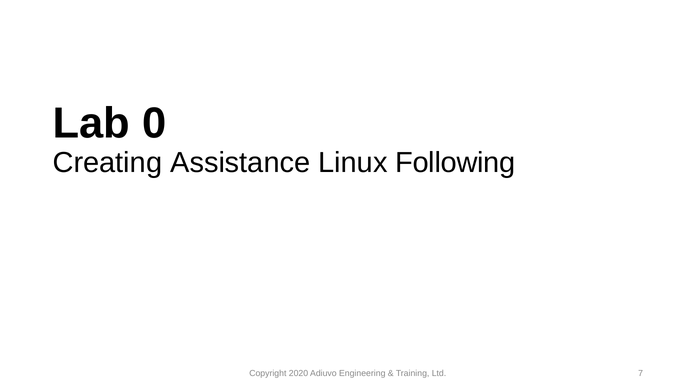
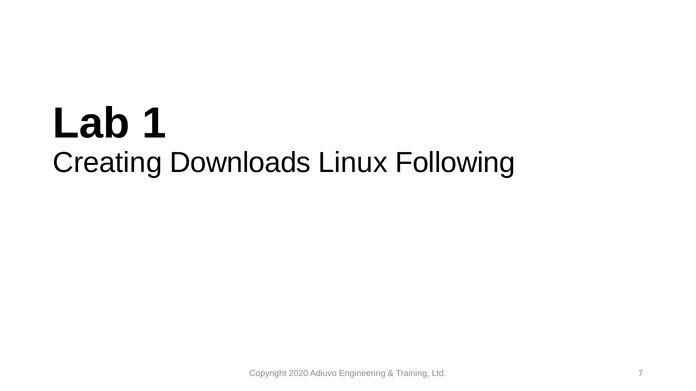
0: 0 -> 1
Assistance: Assistance -> Downloads
